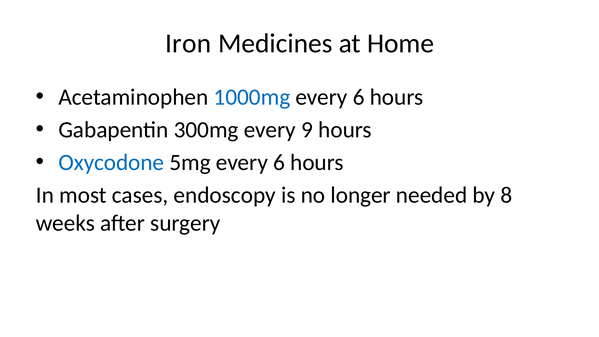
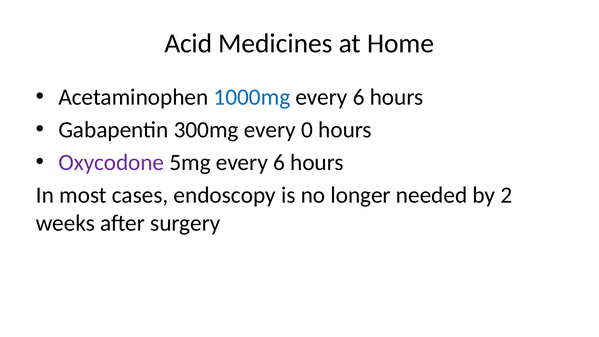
Iron: Iron -> Acid
9: 9 -> 0
Oxycodone colour: blue -> purple
8: 8 -> 2
